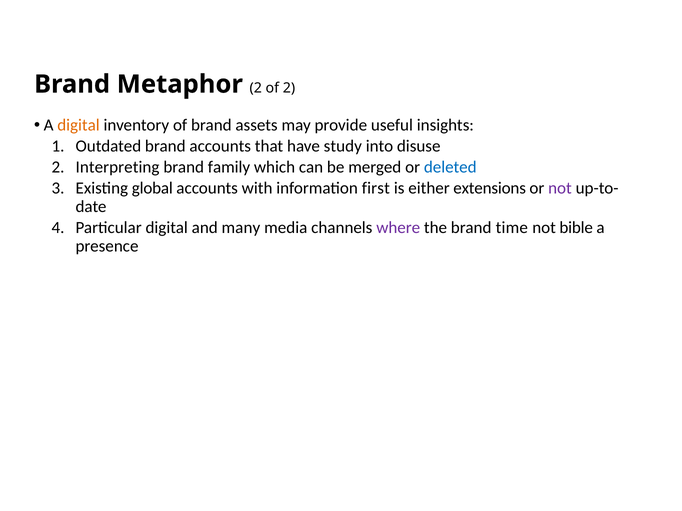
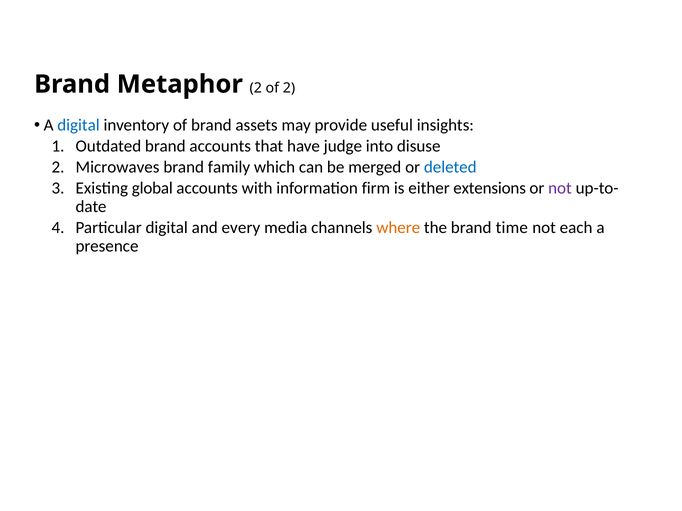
digital at (79, 125) colour: orange -> blue
study: study -> judge
Interpreting: Interpreting -> Microwaves
first: first -> firm
many: many -> every
where colour: purple -> orange
bible: bible -> each
